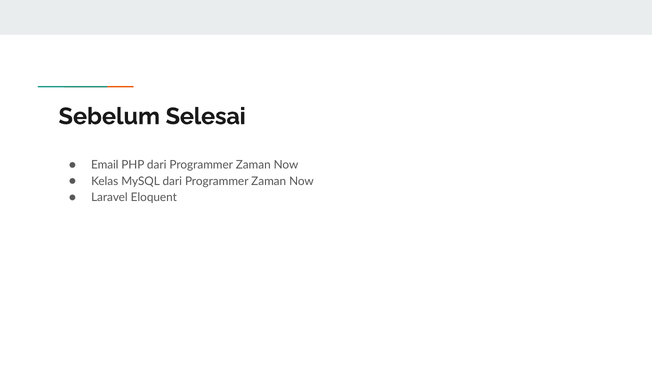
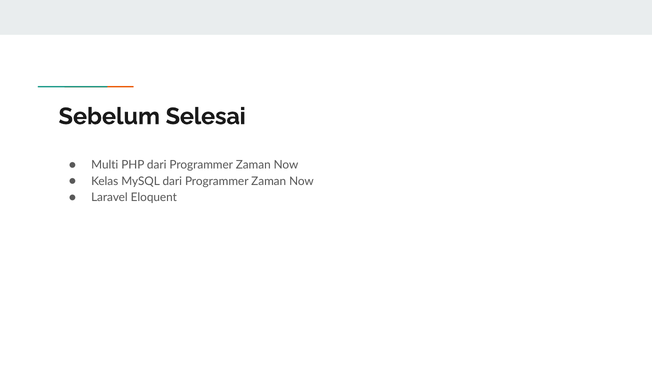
Email: Email -> Multi
